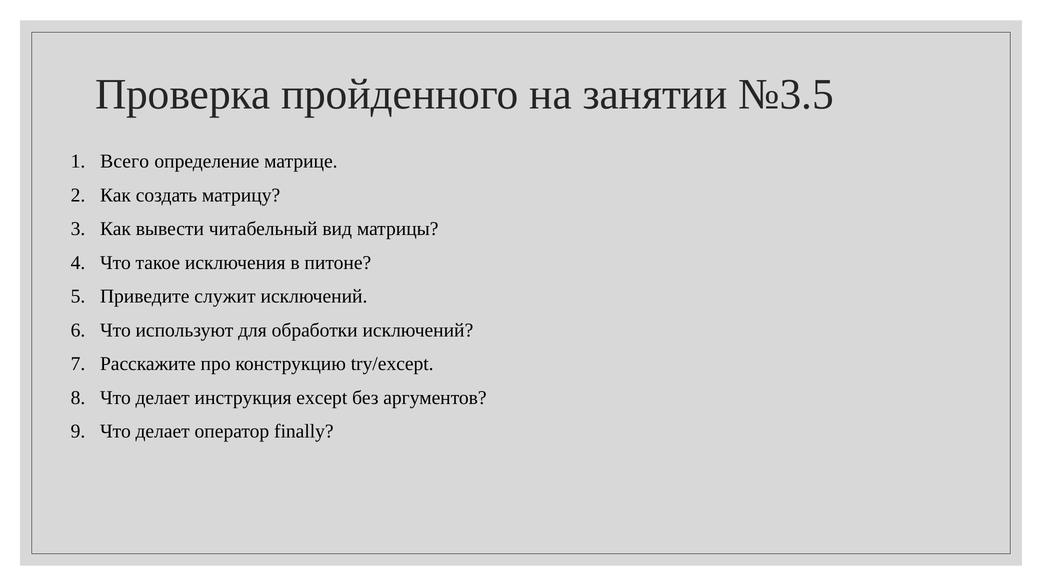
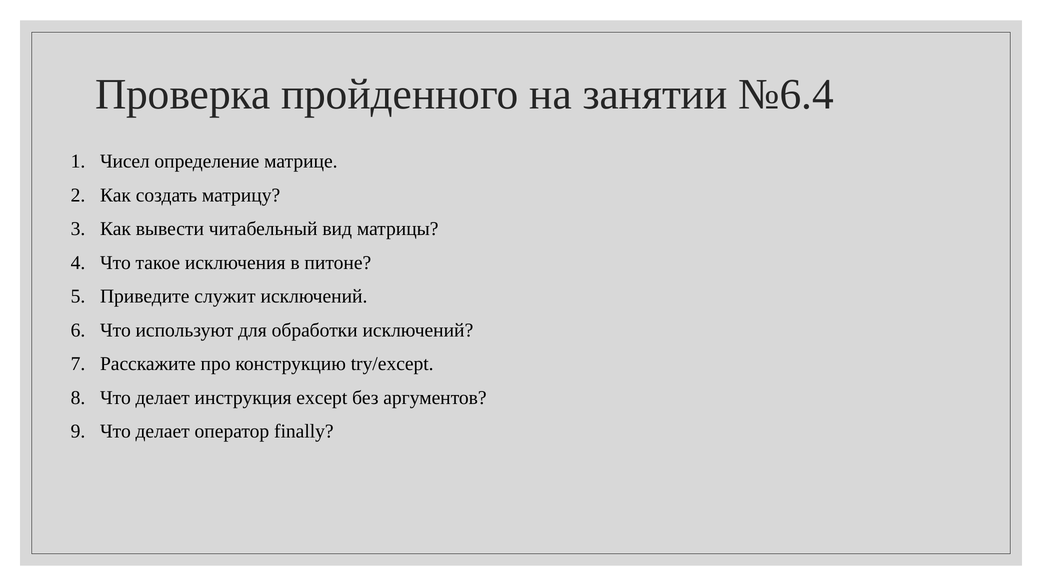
№3.5: №3.5 -> №6.4
Всего: Всего -> Чисел
